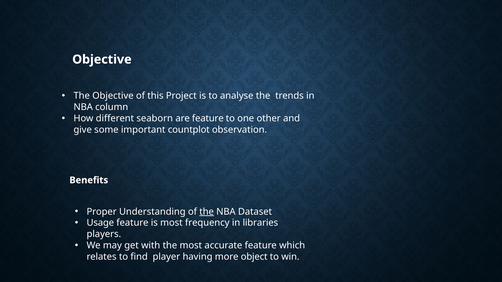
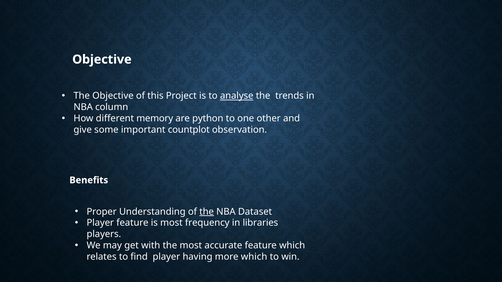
analyse underline: none -> present
seaborn: seaborn -> memory
are feature: feature -> python
Usage at (100, 223): Usage -> Player
more object: object -> which
